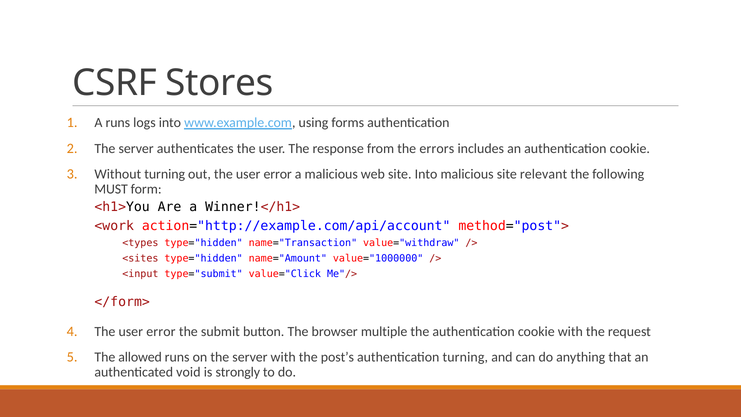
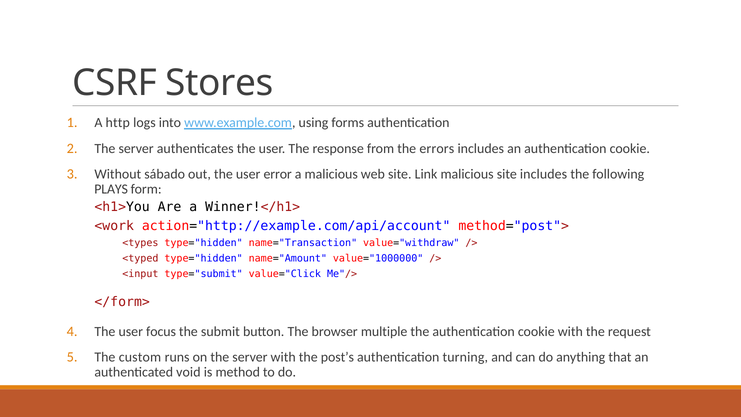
A runs: runs -> http
Without turning: turning -> sábado
site Into: Into -> Link
site relevant: relevant -> includes
MUST: MUST -> PLAYS
<sites: <sites -> <typed
error at (161, 331): error -> focus
allowed: allowed -> custom
strongly: strongly -> method
